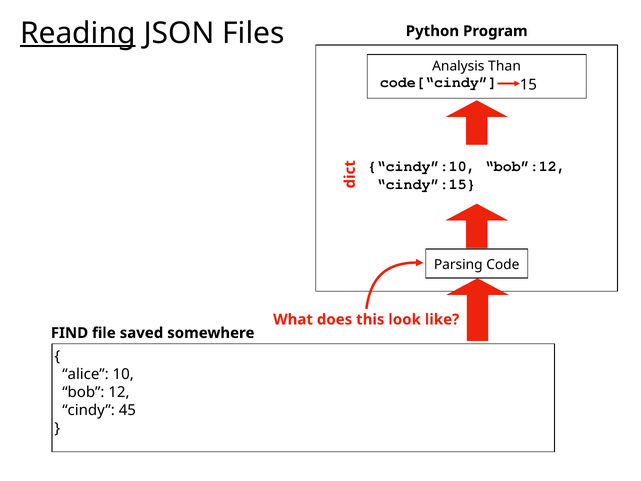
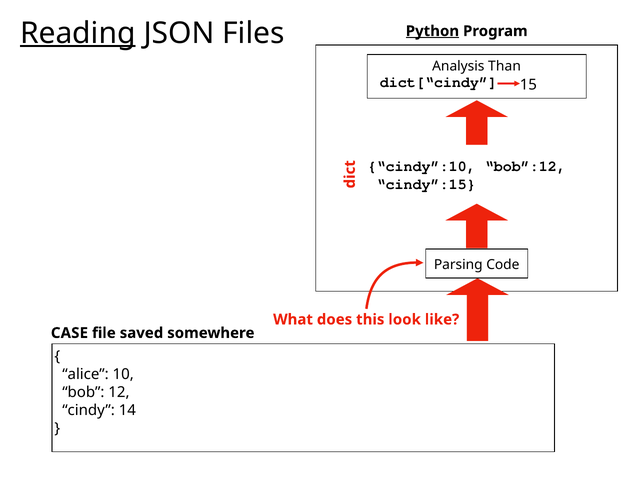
Python underline: none -> present
code[“cindy: code[“cindy -> dict[“cindy
FIND: FIND -> CASE
45: 45 -> 14
